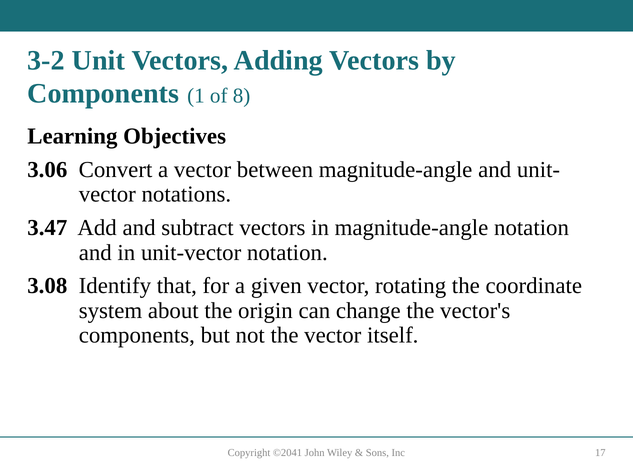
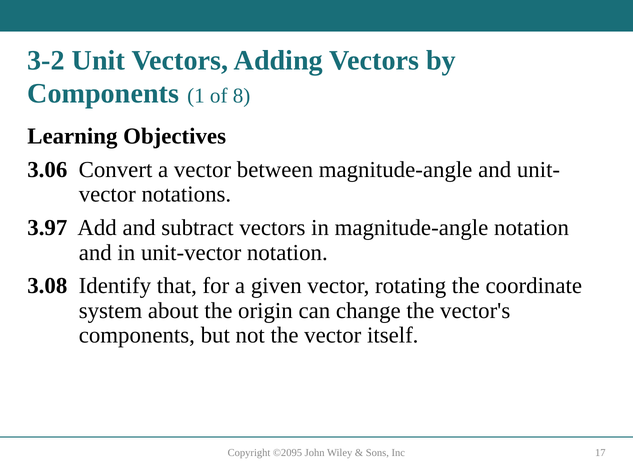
3.47: 3.47 -> 3.97
©2041: ©2041 -> ©2095
